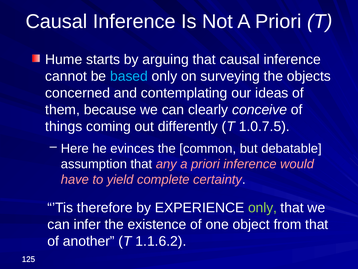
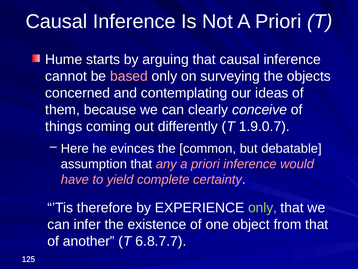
based colour: light blue -> pink
1.0.7.5: 1.0.7.5 -> 1.9.0.7
1.1.6.2: 1.1.6.2 -> 6.8.7.7
